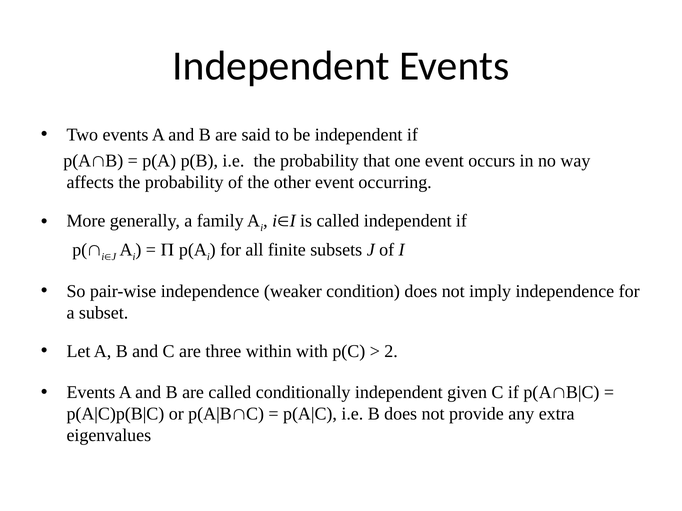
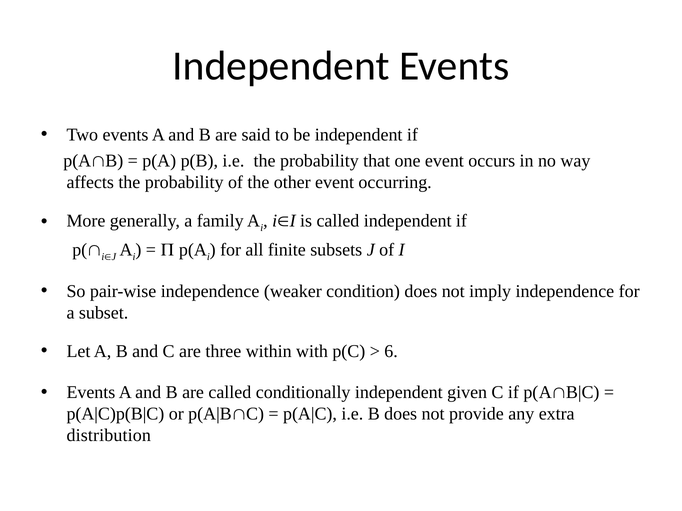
2: 2 -> 6
eigenvalues: eigenvalues -> distribution
